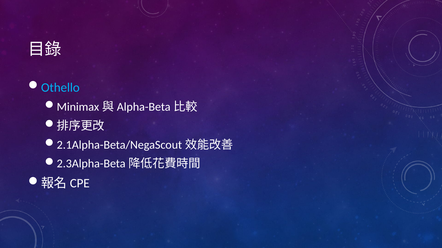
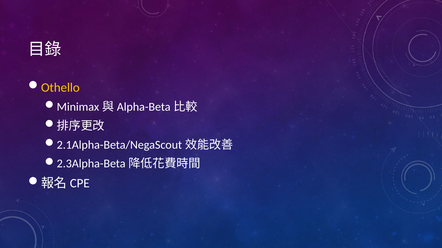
Othello colour: light blue -> yellow
